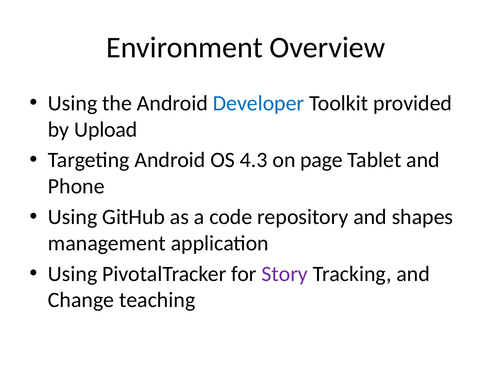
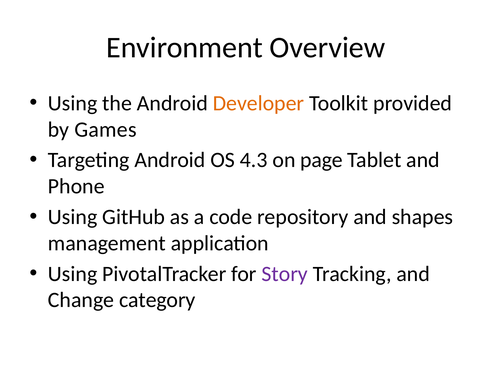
Developer colour: blue -> orange
Upload: Upload -> Games
teaching: teaching -> category
